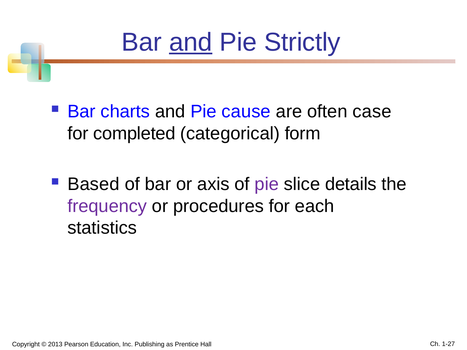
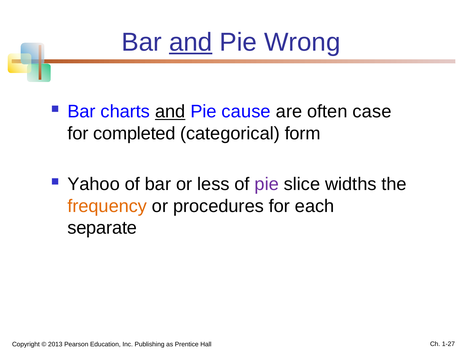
Strictly: Strictly -> Wrong
and at (170, 112) underline: none -> present
Based: Based -> Yahoo
axis: axis -> less
details: details -> widths
frequency colour: purple -> orange
statistics: statistics -> separate
